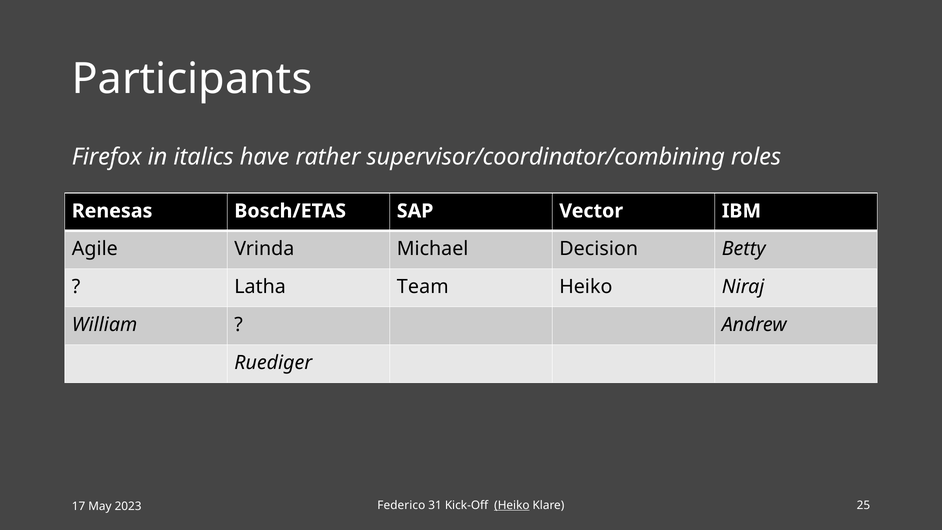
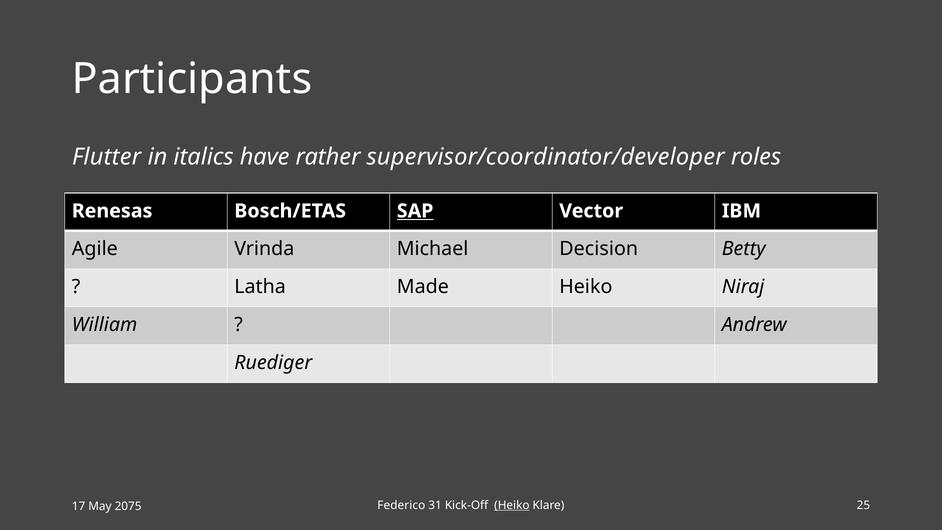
Firefox: Firefox -> Flutter
supervisor/coordinator/combining: supervisor/coordinator/combining -> supervisor/coordinator/developer
SAP underline: none -> present
Team: Team -> Made
2023: 2023 -> 2075
